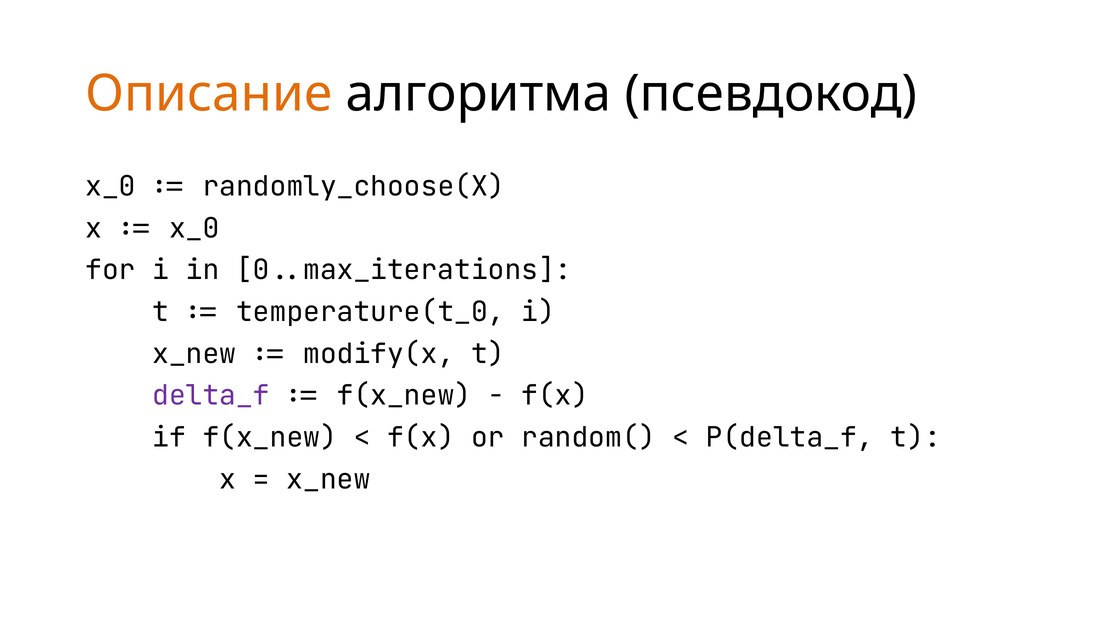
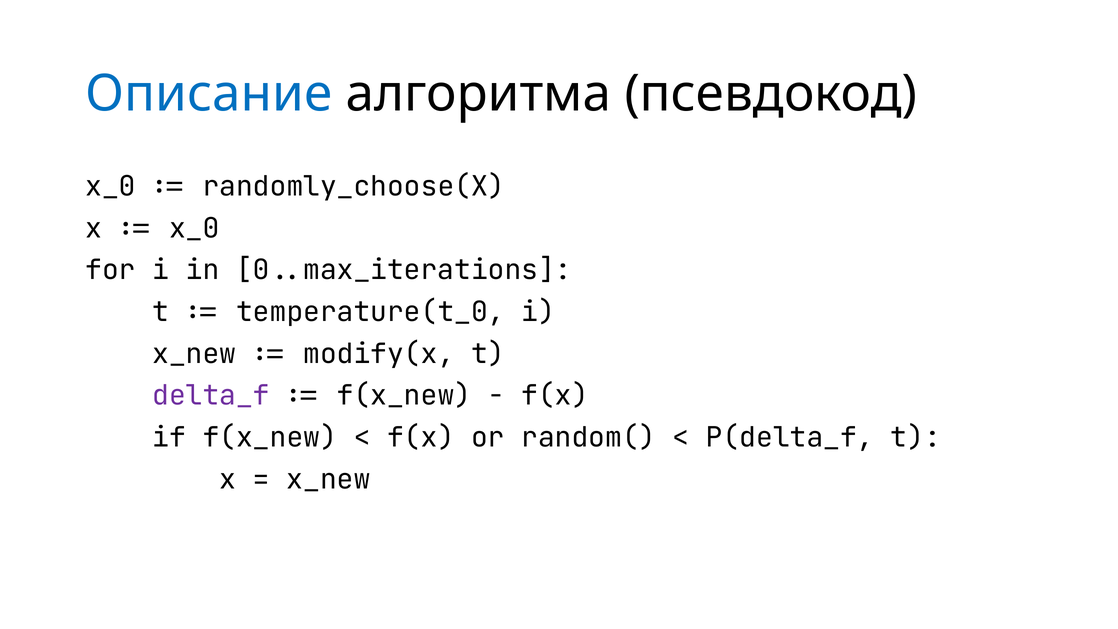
Описание colour: orange -> blue
